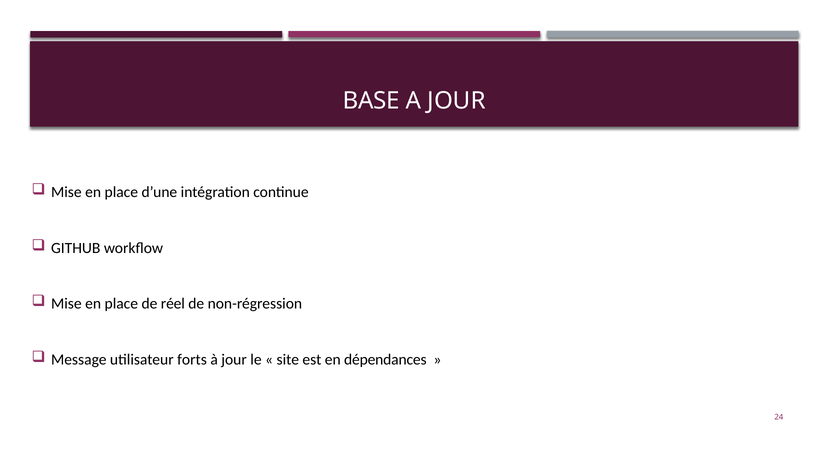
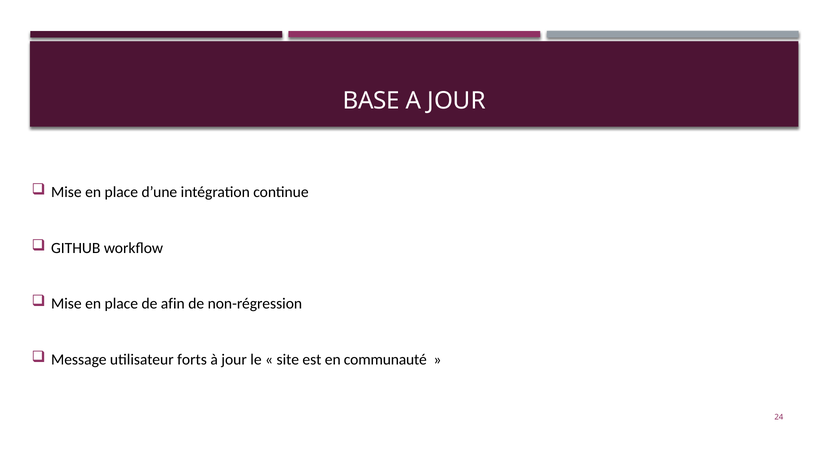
réel: réel -> afin
dépendances: dépendances -> communauté
